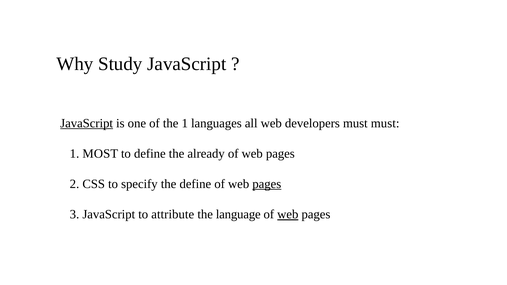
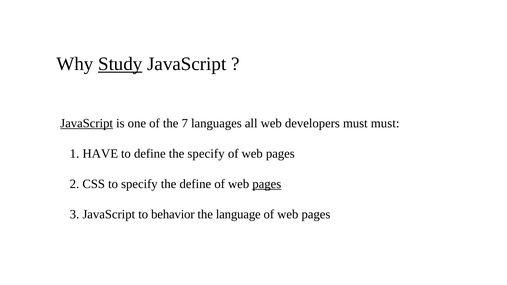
Study underline: none -> present
the 1: 1 -> 7
MOST: MOST -> HAVE
the already: already -> specify
attribute: attribute -> behavior
web at (288, 215) underline: present -> none
